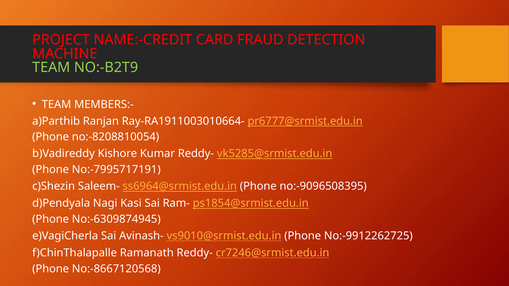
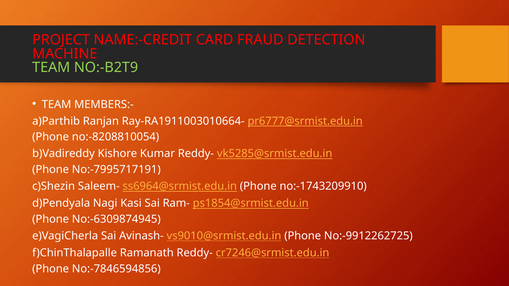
no:-9096508395: no:-9096508395 -> no:-1743209910
No:-8667120568: No:-8667120568 -> No:-7846594856
